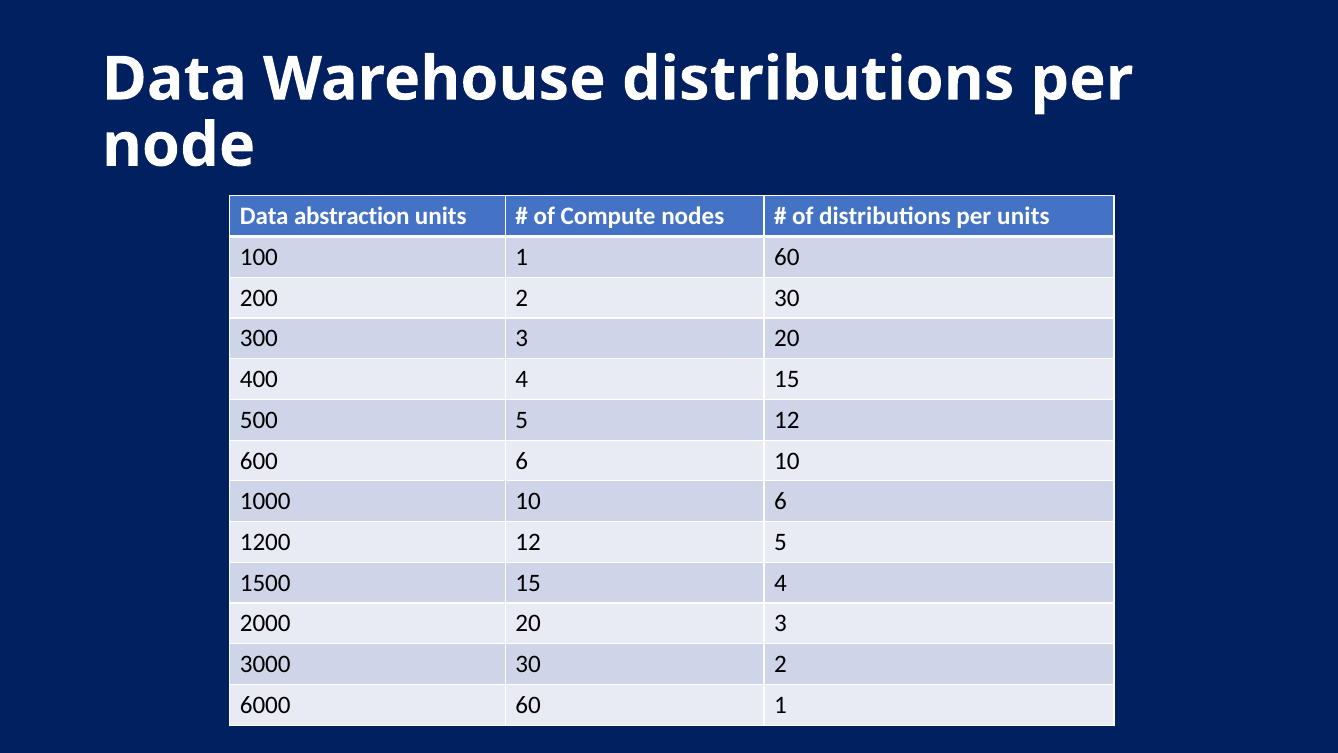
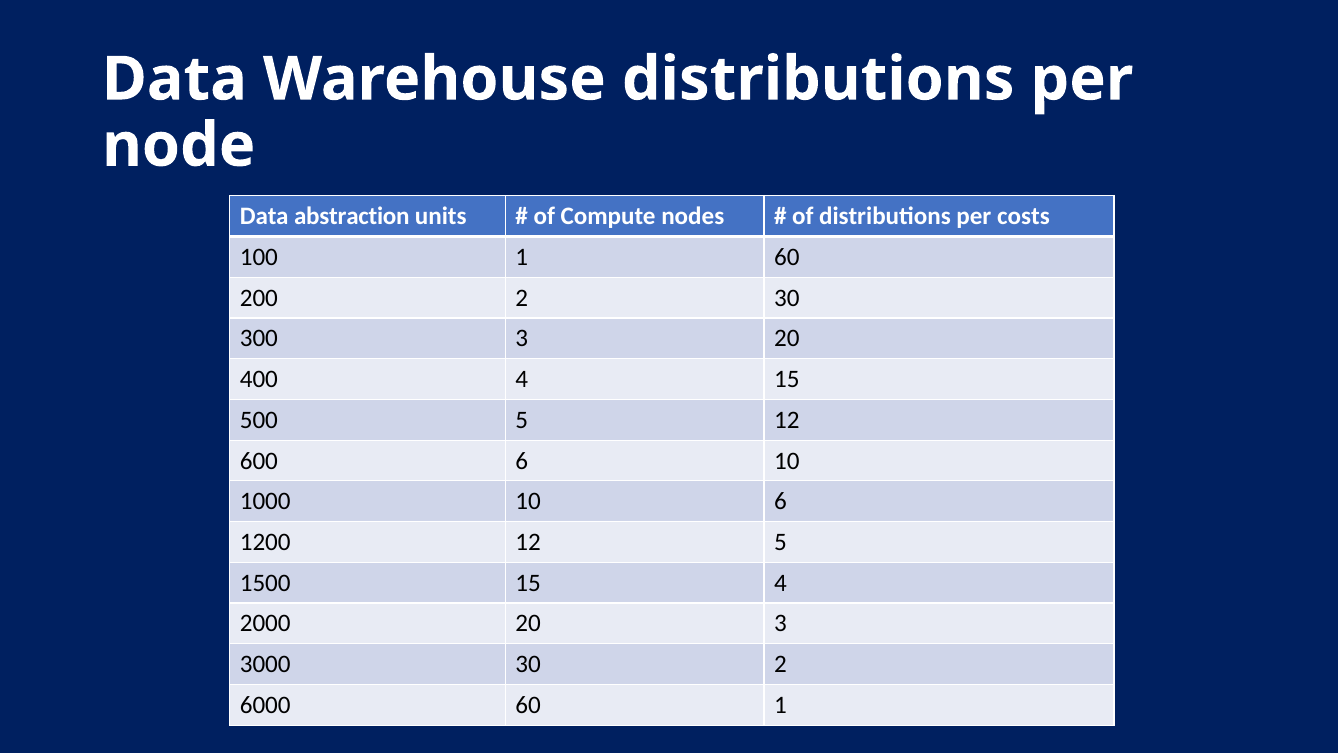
per units: units -> costs
